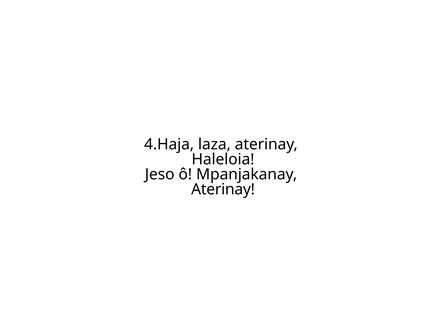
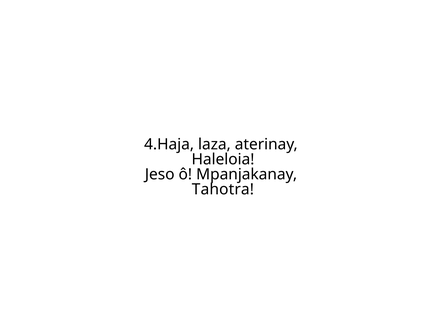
Aterinay at (223, 189): Aterinay -> Tahotra
